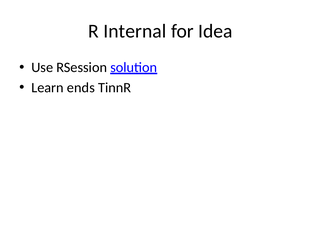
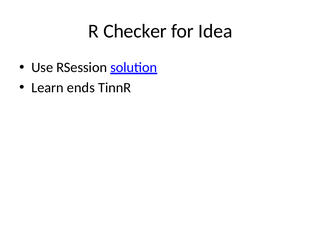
Internal: Internal -> Checker
